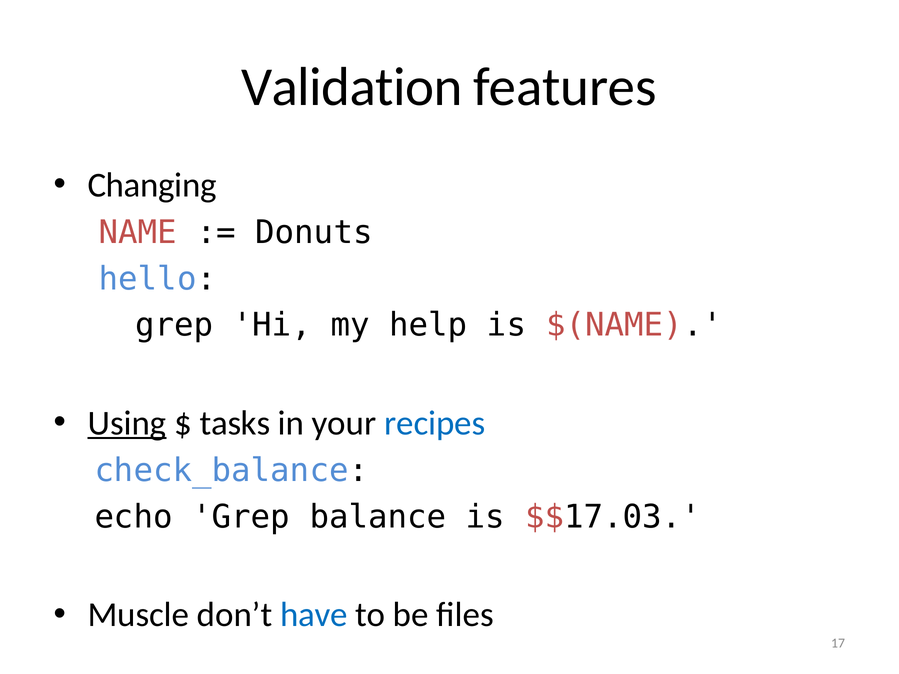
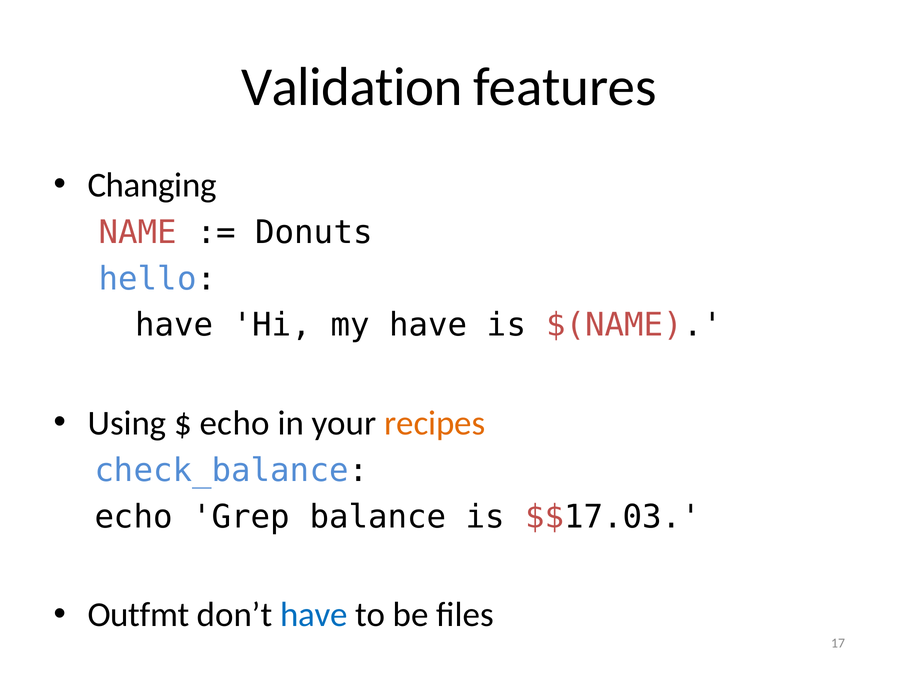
grep at (174, 325): grep -> have
my help: help -> have
Using underline: present -> none
tasks at (235, 423): tasks -> echo
recipes colour: blue -> orange
Muscle: Muscle -> Outfmt
